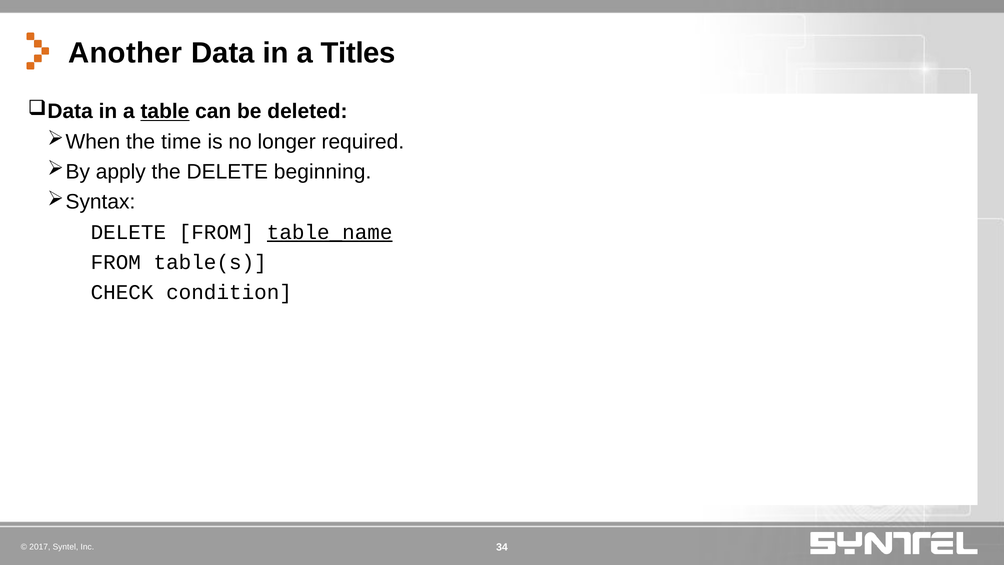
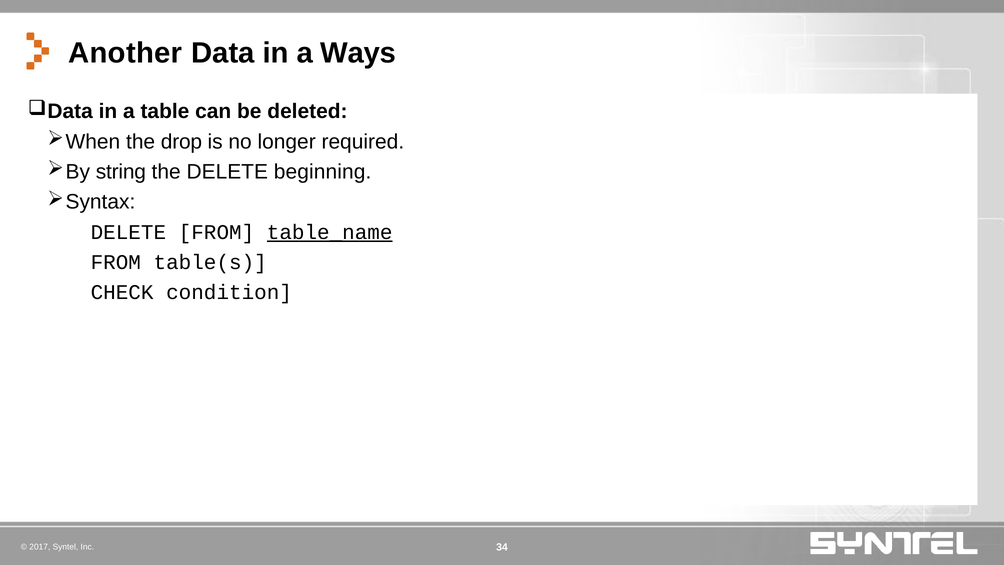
Titles: Titles -> Ways
table underline: present -> none
time: time -> drop
apply: apply -> string
